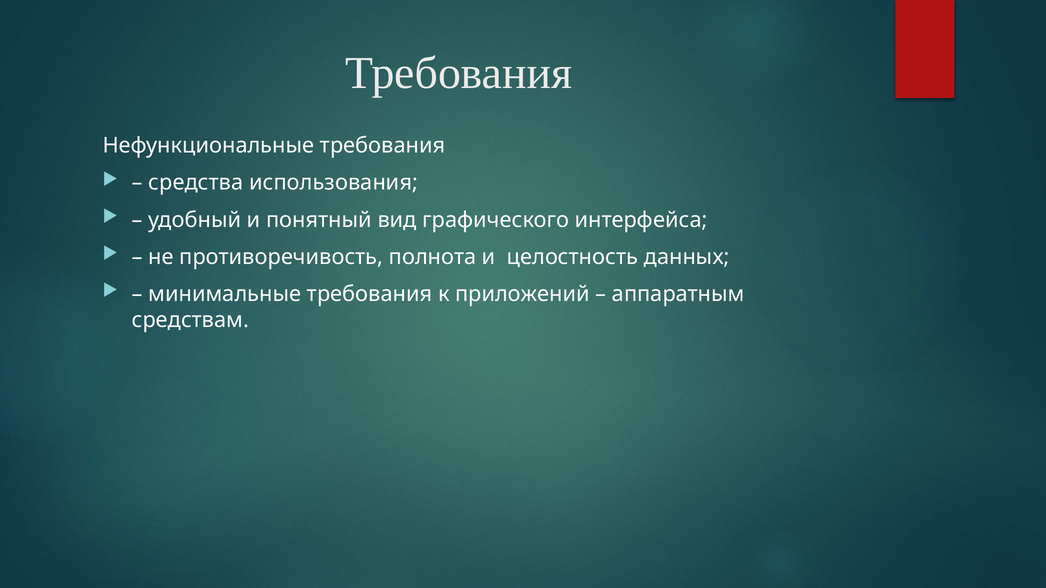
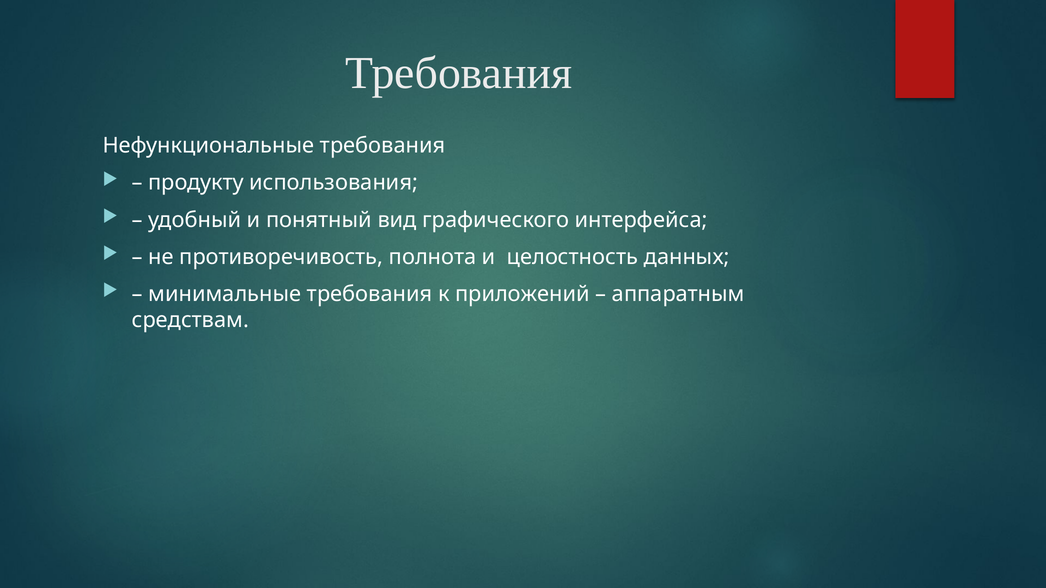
средства: средства -> продукту
